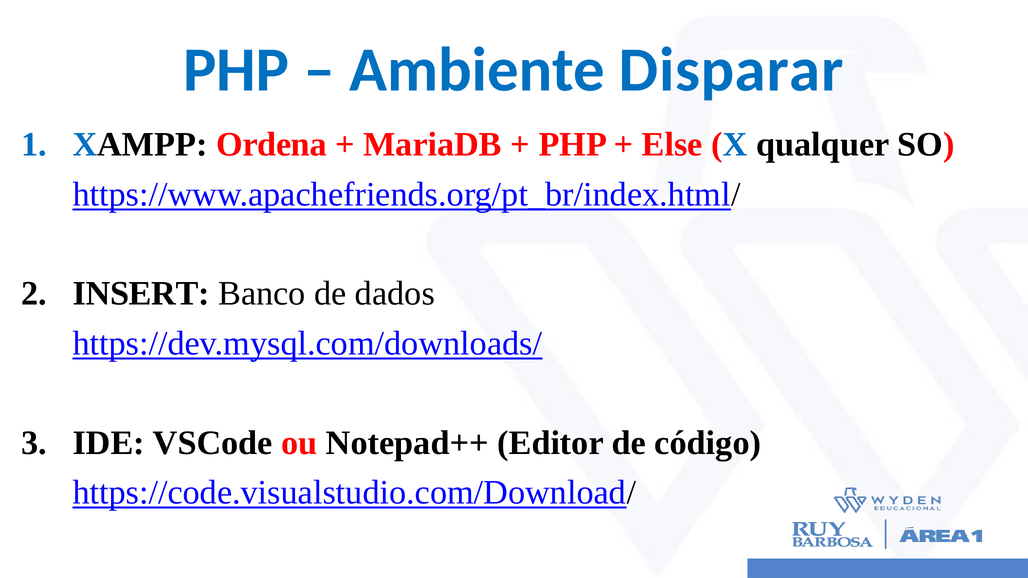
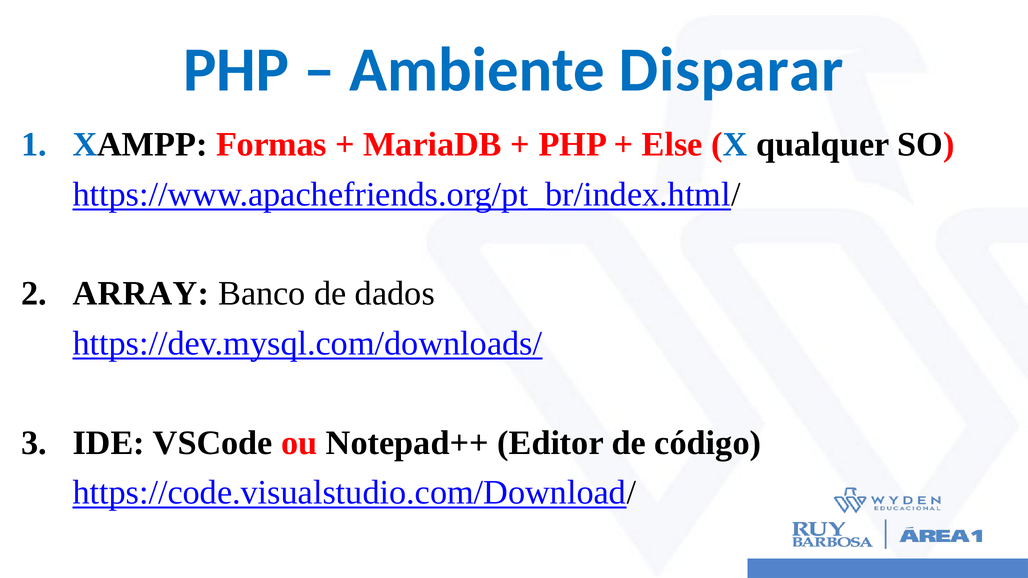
Ordena: Ordena -> Formas
INSERT: INSERT -> ARRAY
